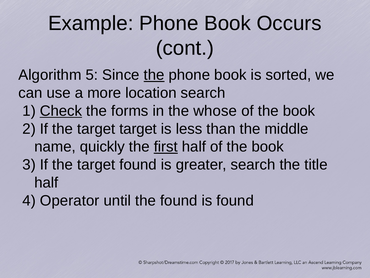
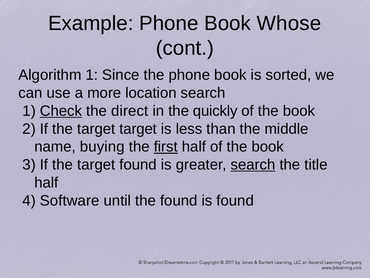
Occurs: Occurs -> Whose
Algorithm 5: 5 -> 1
the at (154, 75) underline: present -> none
forms: forms -> direct
whose: whose -> quickly
quickly: quickly -> buying
search at (253, 164) underline: none -> present
Operator: Operator -> Software
